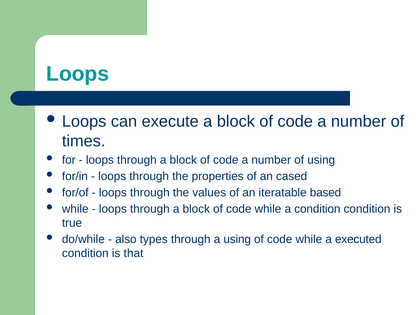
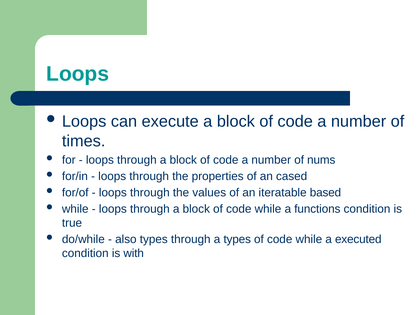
of using: using -> nums
a condition: condition -> functions
a using: using -> types
that: that -> with
